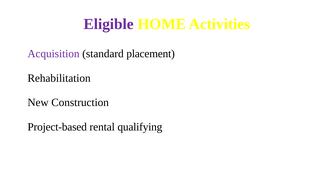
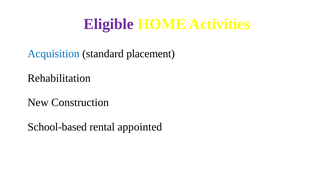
Acquisition colour: purple -> blue
Project-based: Project-based -> School-based
qualifying: qualifying -> appointed
